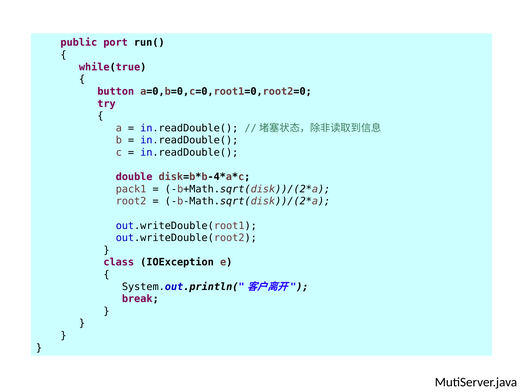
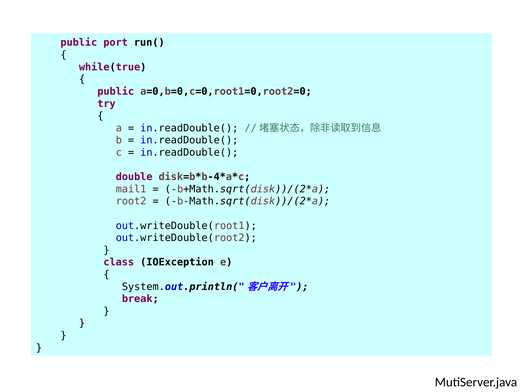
button at (116, 92): button -> public
pack1: pack1 -> mail1
